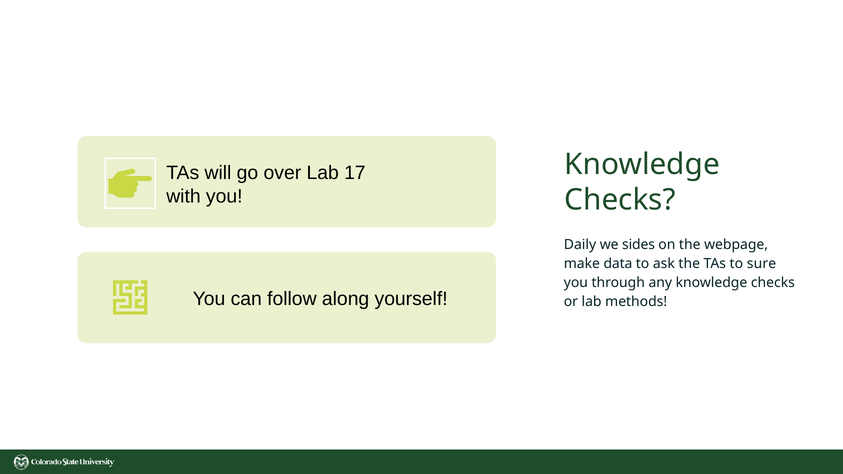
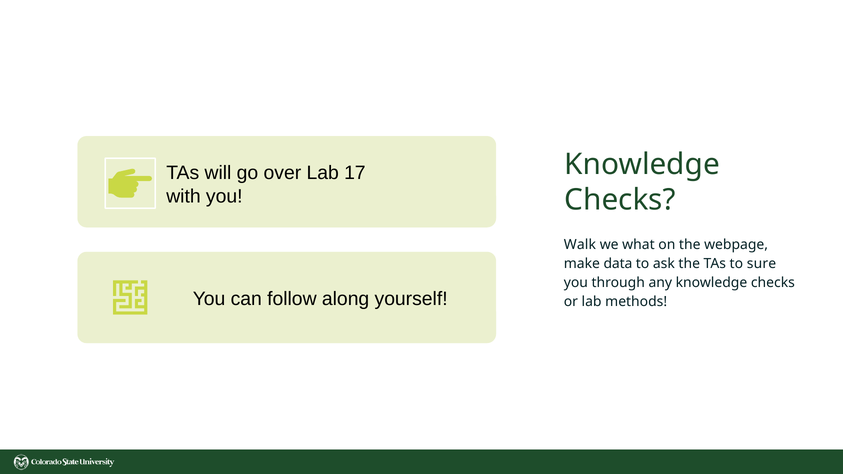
Daily: Daily -> Walk
sides: sides -> what
